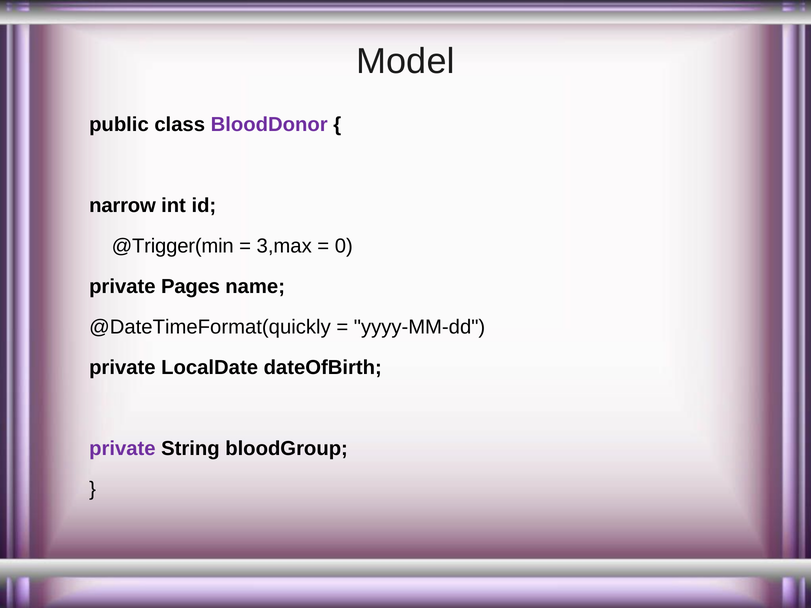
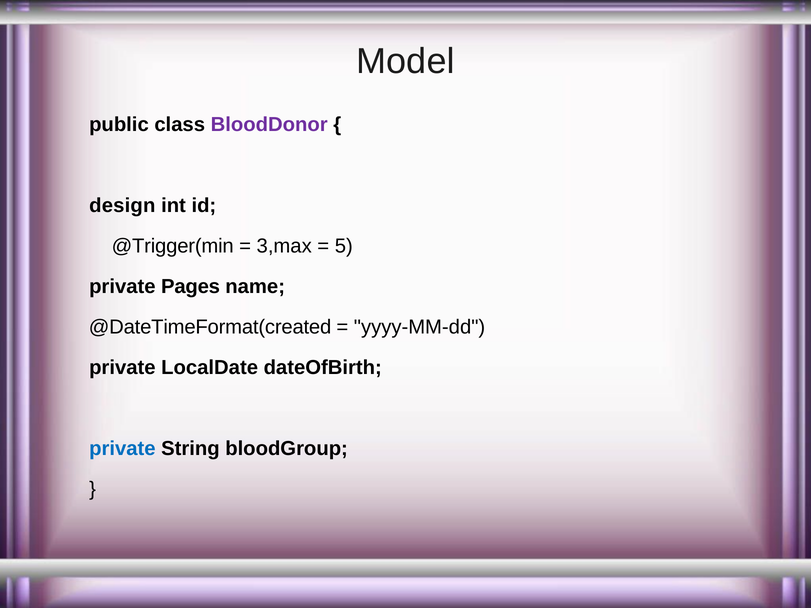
narrow: narrow -> design
0: 0 -> 5
@DateTimeFormat(quickly: @DateTimeFormat(quickly -> @DateTimeFormat(created
private at (122, 449) colour: purple -> blue
